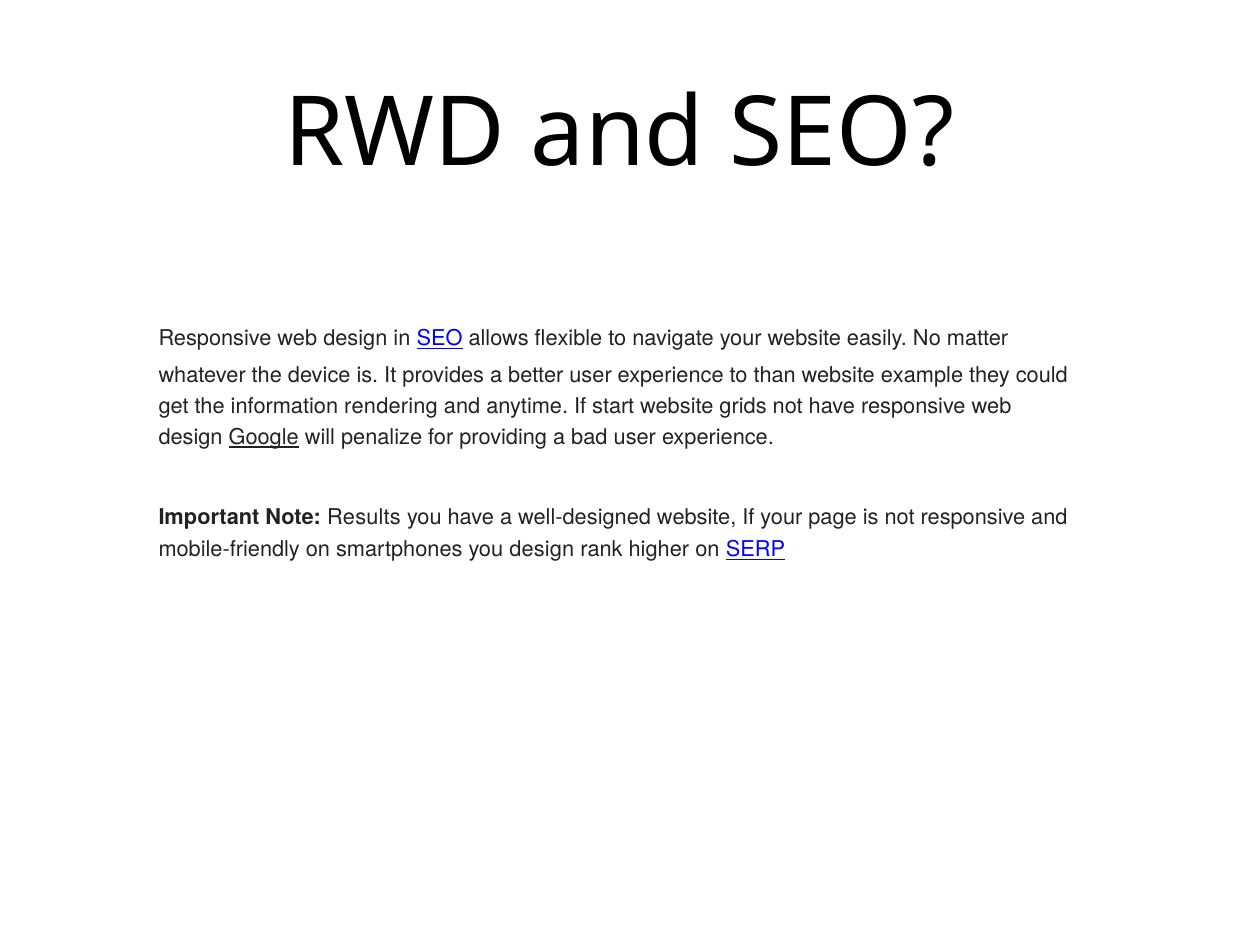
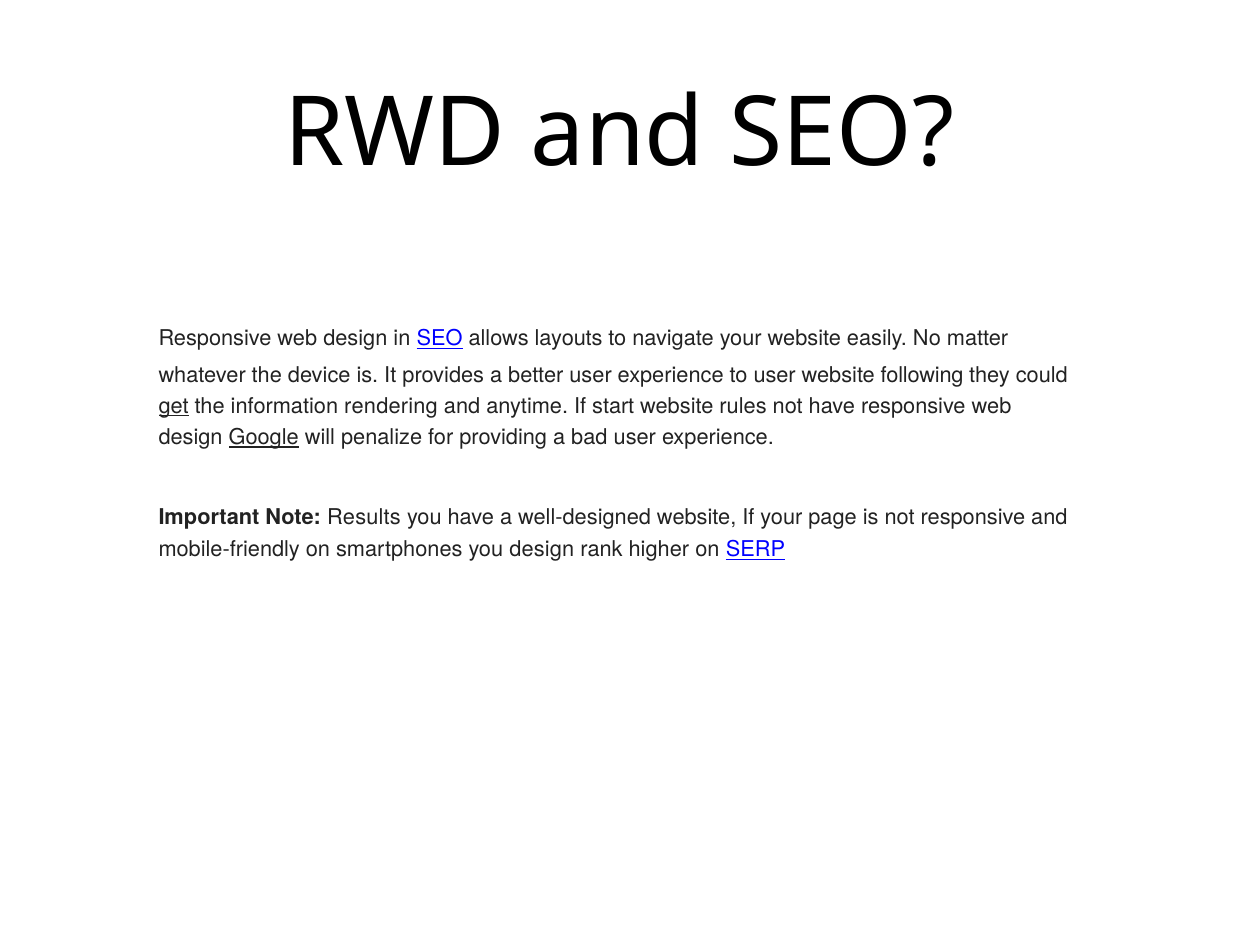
flexible: flexible -> layouts
to than: than -> user
example: example -> following
get underline: none -> present
grids: grids -> rules
